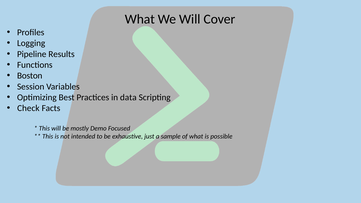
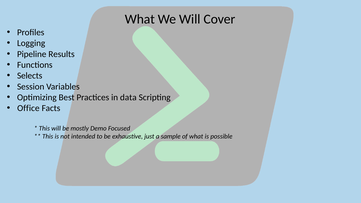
Boston: Boston -> Selects
Check: Check -> Office
